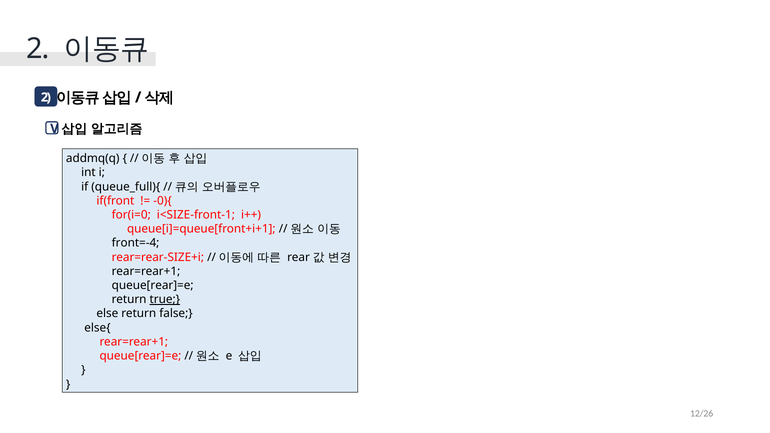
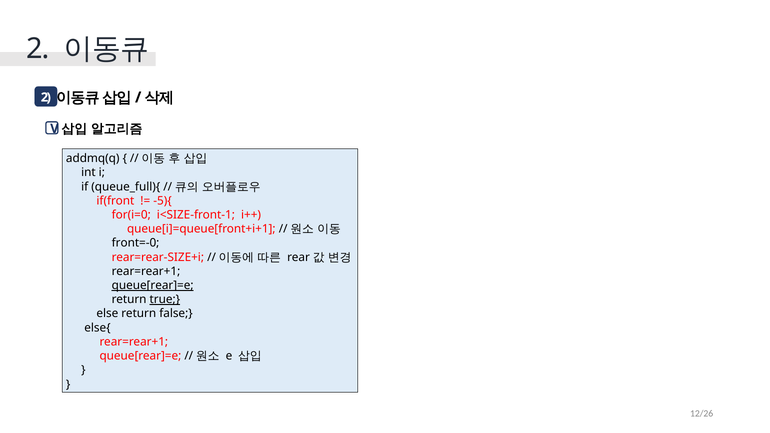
-0){: -0){ -> -5){
front=-4: front=-4 -> front=-0
queue[rear]=e at (153, 286) underline: none -> present
